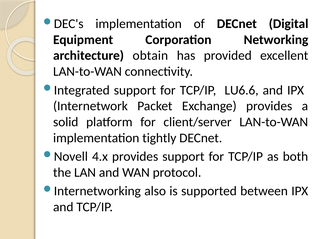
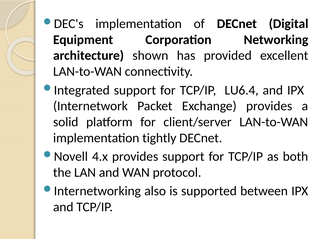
obtain: obtain -> shown
LU6.6: LU6.6 -> LU6.4
